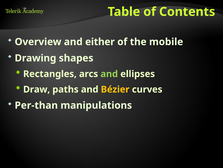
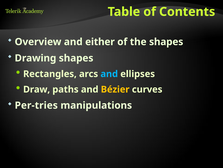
the mobile: mobile -> shapes
and at (109, 74) colour: light green -> light blue
Per-than: Per-than -> Per-tries
